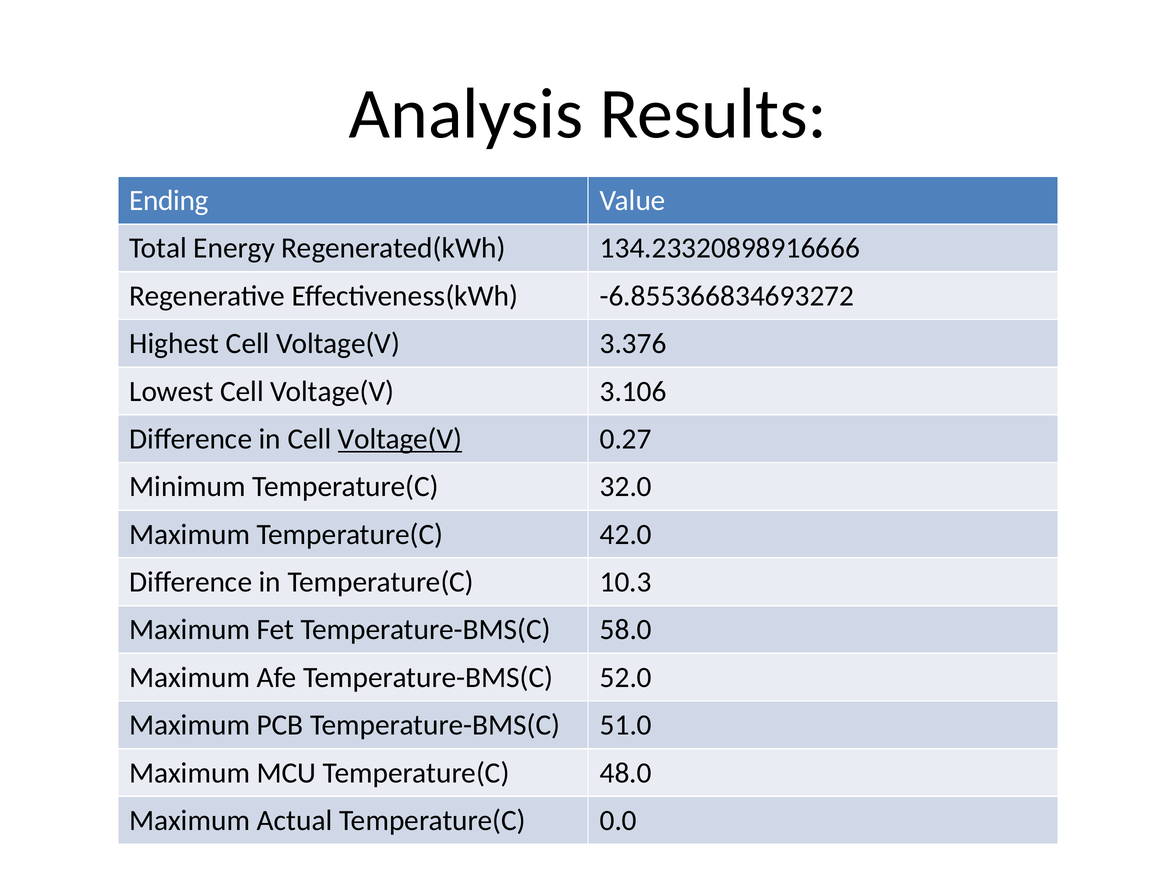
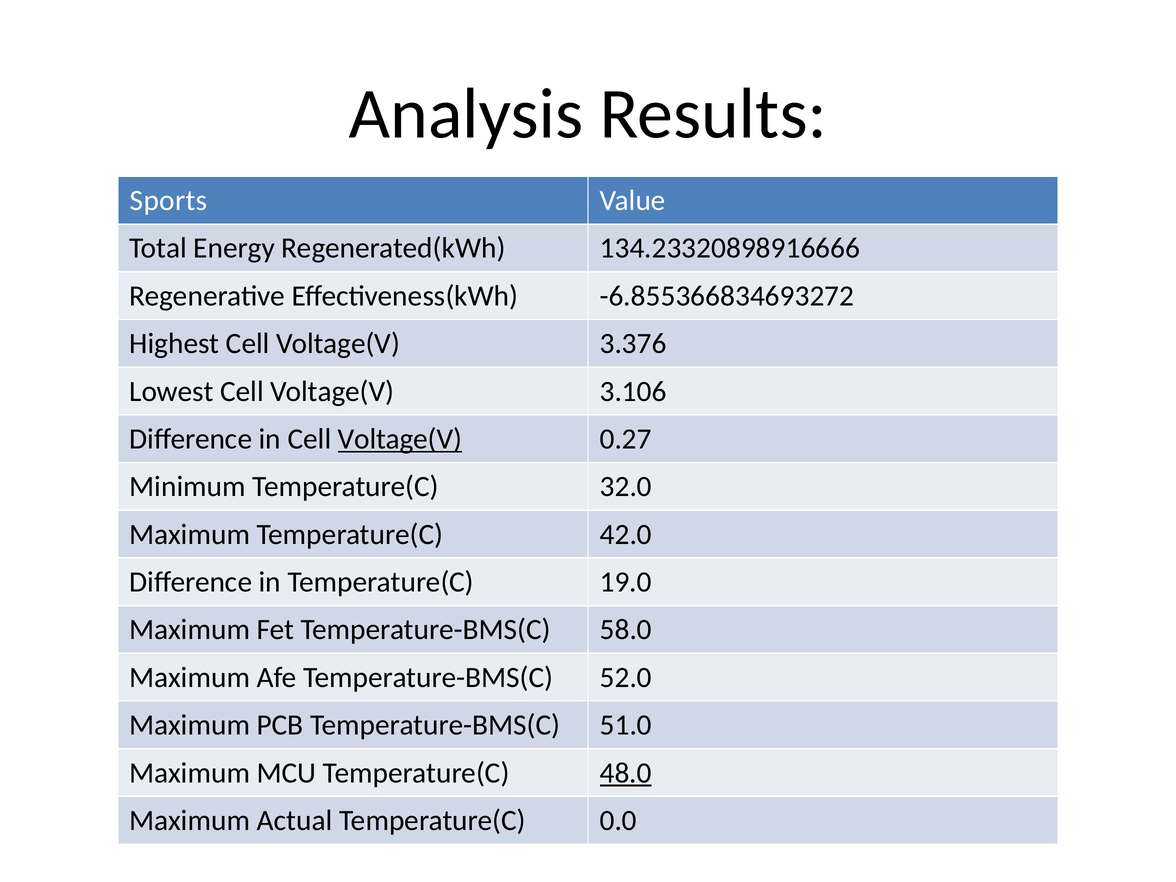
Ending: Ending -> Sports
10.3: 10.3 -> 19.0
48.0 underline: none -> present
